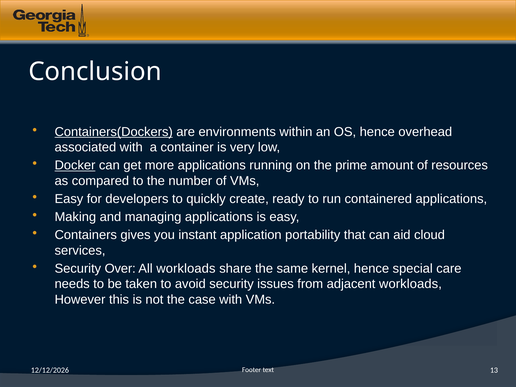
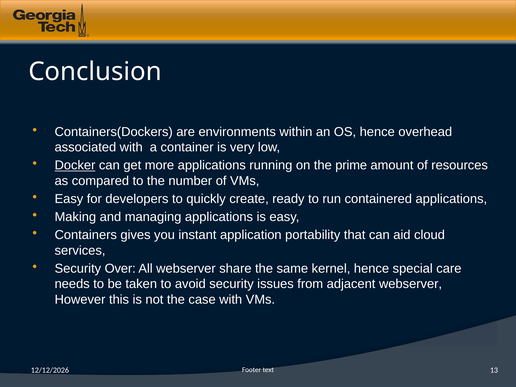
Containers(Dockers underline: present -> none
All workloads: workloads -> webserver
adjacent workloads: workloads -> webserver
